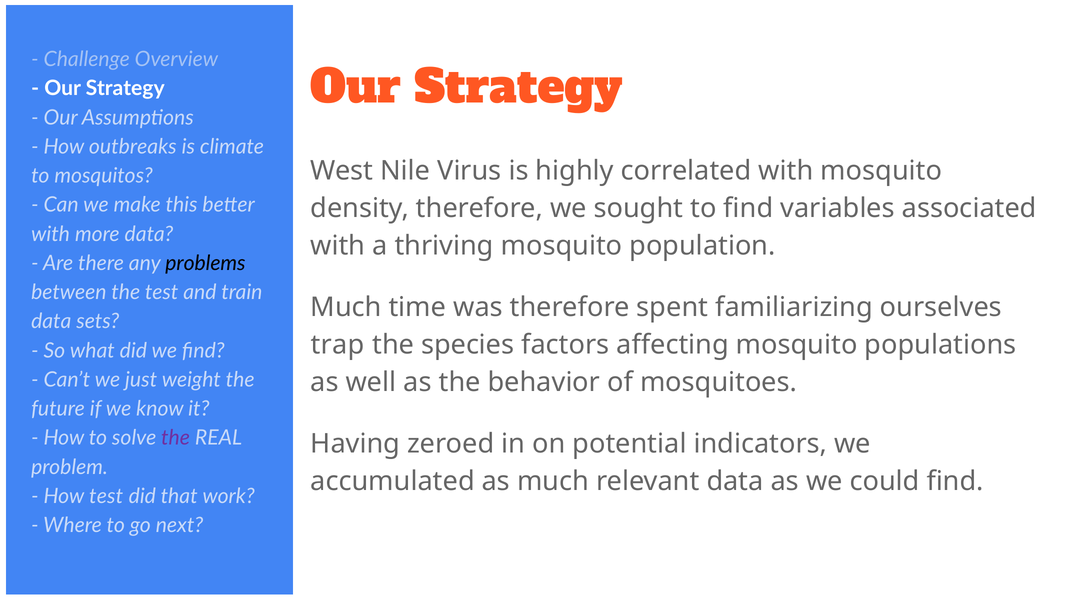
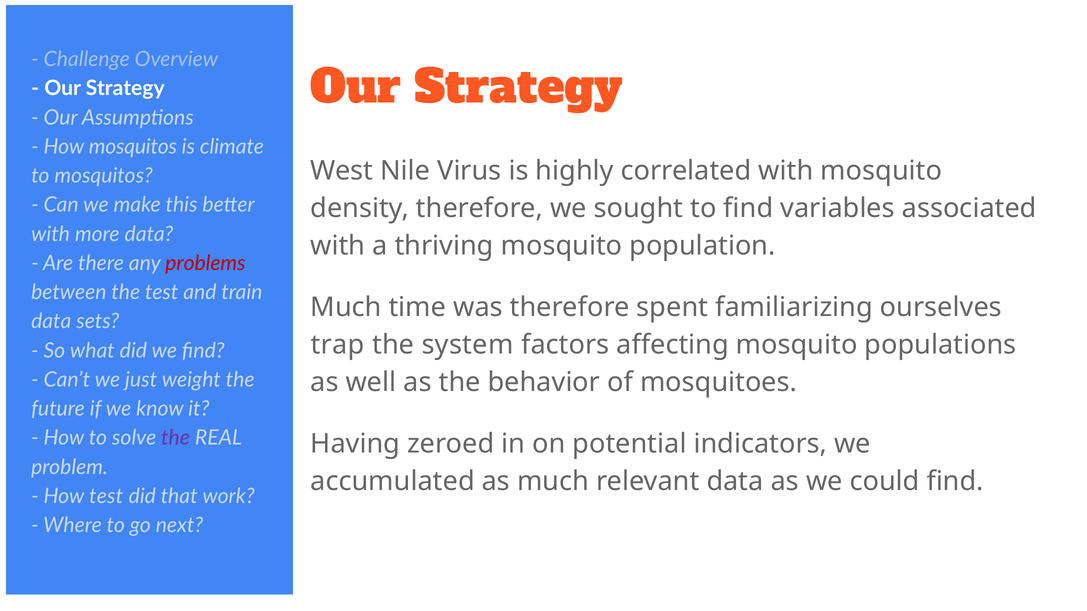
How outbreaks: outbreaks -> mosquitos
problems colour: black -> red
species: species -> system
